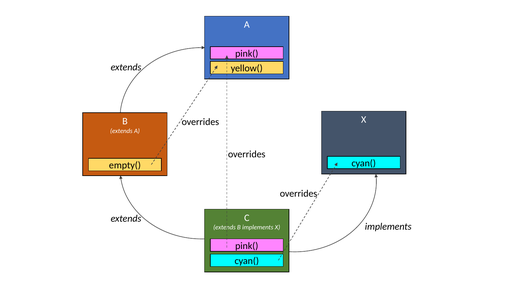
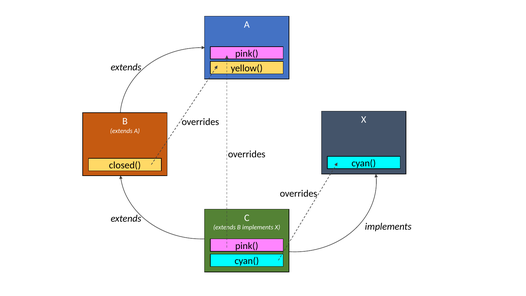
empty(: empty( -> closed(
